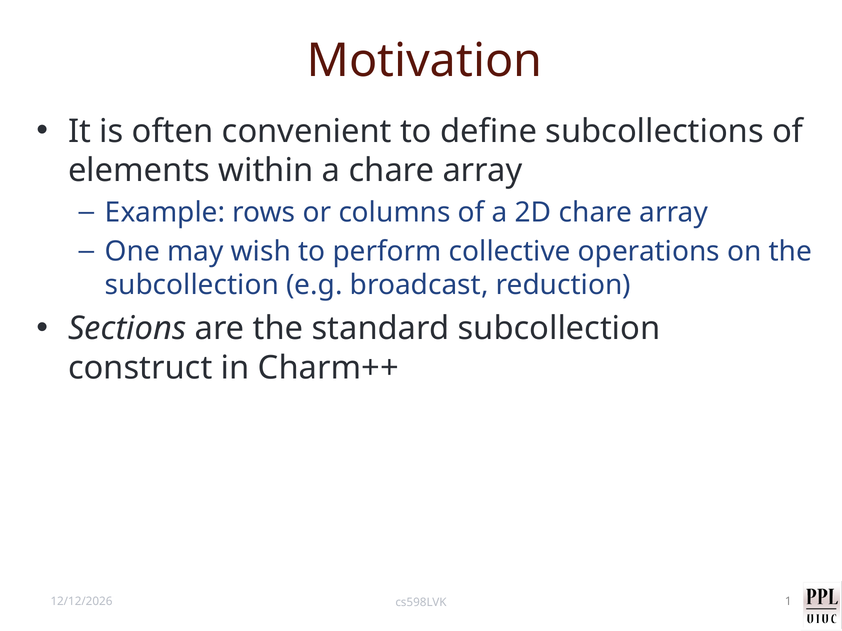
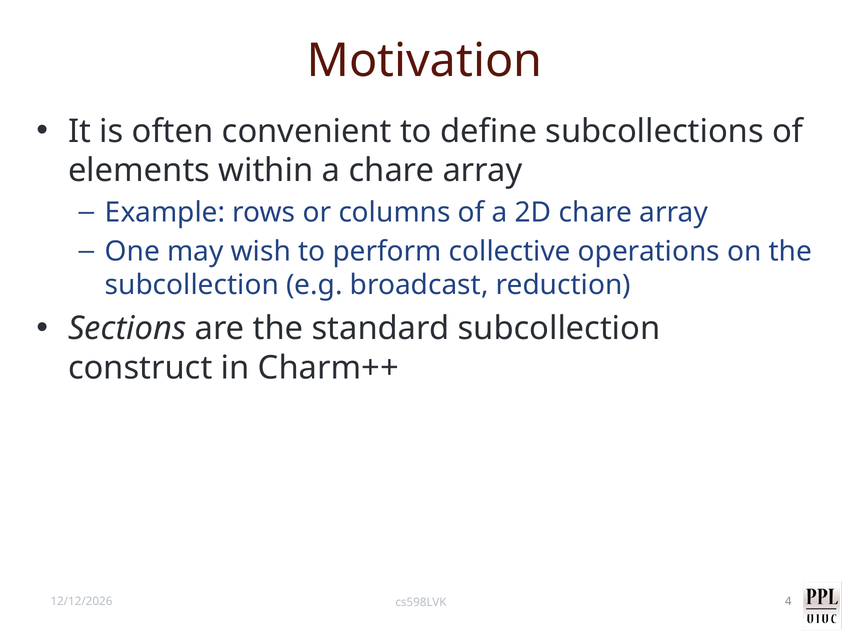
1: 1 -> 4
